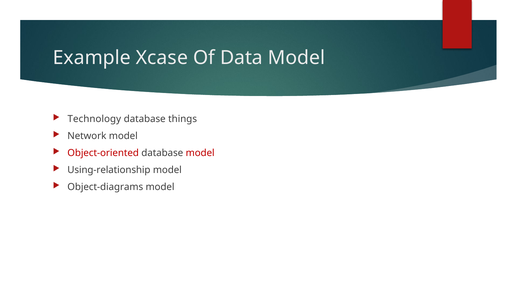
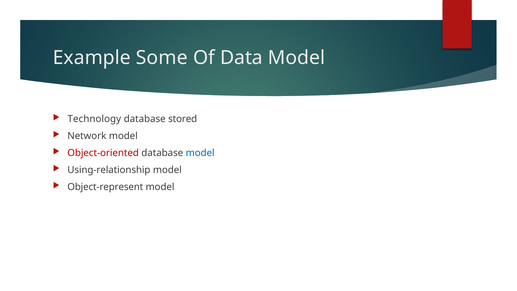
Xcase: Xcase -> Some
things: things -> stored
model at (200, 153) colour: red -> blue
Object-diagrams: Object-diagrams -> Object-represent
